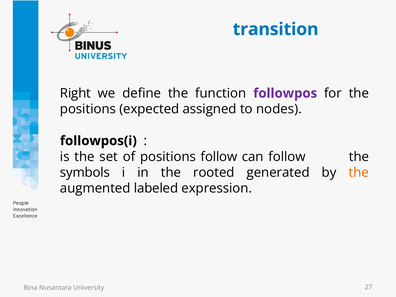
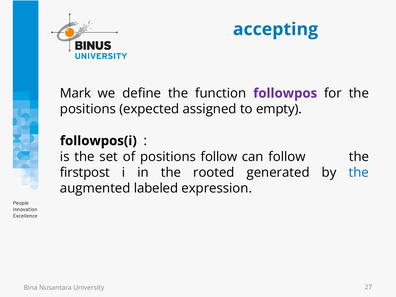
transition: transition -> accepting
Right: Right -> Mark
nodes: nodes -> empty
symbols: symbols -> firstpost
the at (359, 172) colour: orange -> blue
